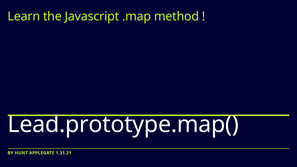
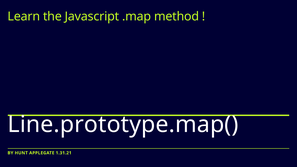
Lead.prototype.map(: Lead.prototype.map( -> Line.prototype.map(
